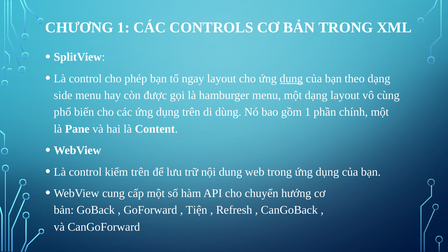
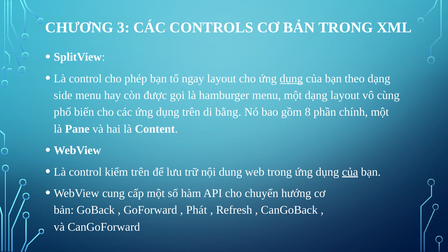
CHƯƠNG 1: 1 -> 3
dùng: dùng -> bằng
gồm 1: 1 -> 8
của at (350, 172) underline: none -> present
Tiện: Tiện -> Phát
